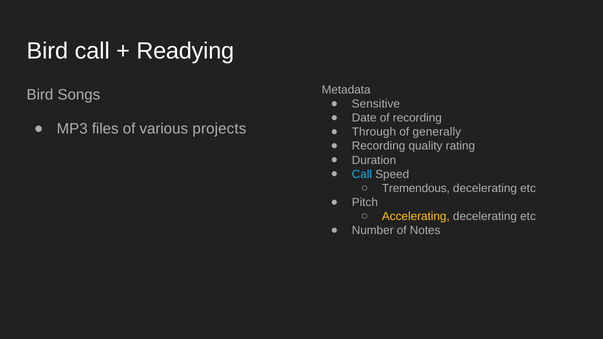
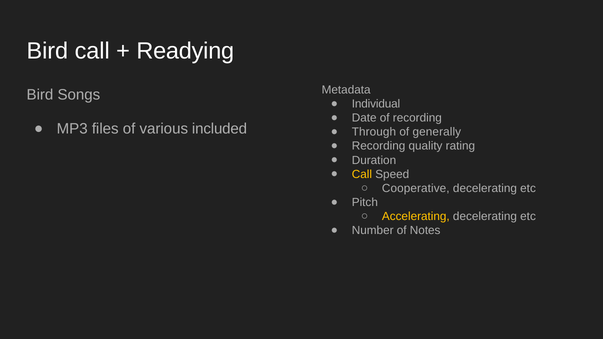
Sensitive: Sensitive -> Individual
projects: projects -> included
Call at (362, 174) colour: light blue -> yellow
Tremendous: Tremendous -> Cooperative
